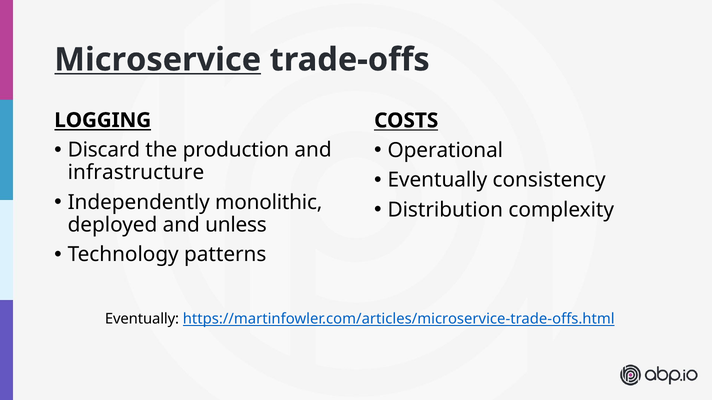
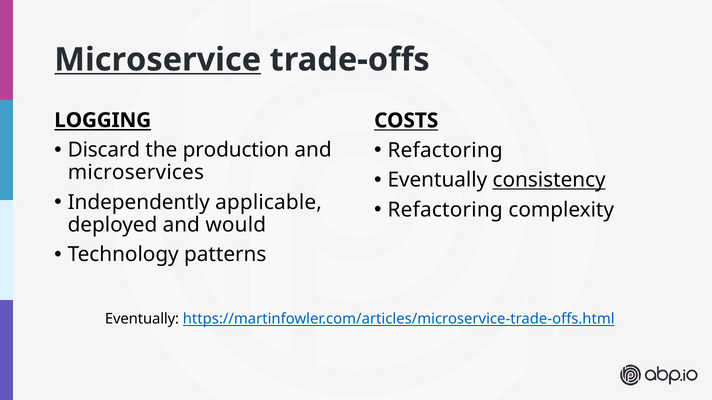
Operational at (445, 151): Operational -> Refactoring
infrastructure: infrastructure -> microservices
consistency underline: none -> present
monolithic: monolithic -> applicable
Distribution at (445, 210): Distribution -> Refactoring
unless: unless -> would
